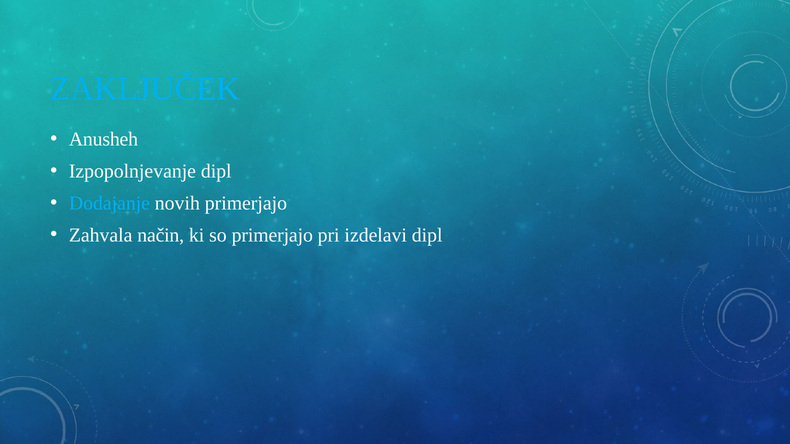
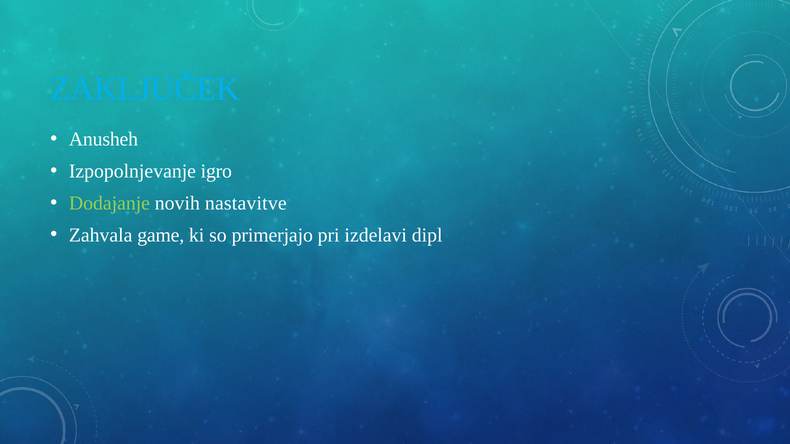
Izpopolnjevanje dipl: dipl -> igro
Dodajanje colour: light blue -> light green
novih primerjajo: primerjajo -> nastavitve
način: način -> game
